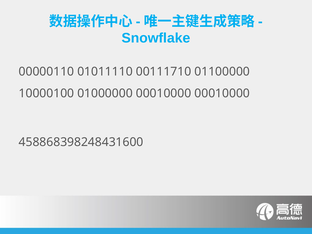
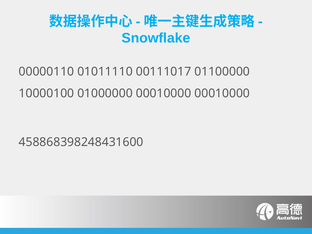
00111710: 00111710 -> 00111017
